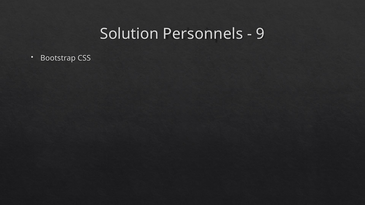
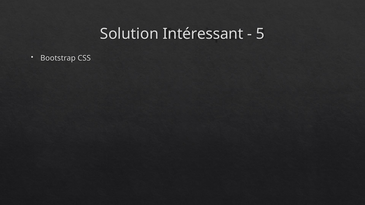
Personnels: Personnels -> Intéressant
9: 9 -> 5
